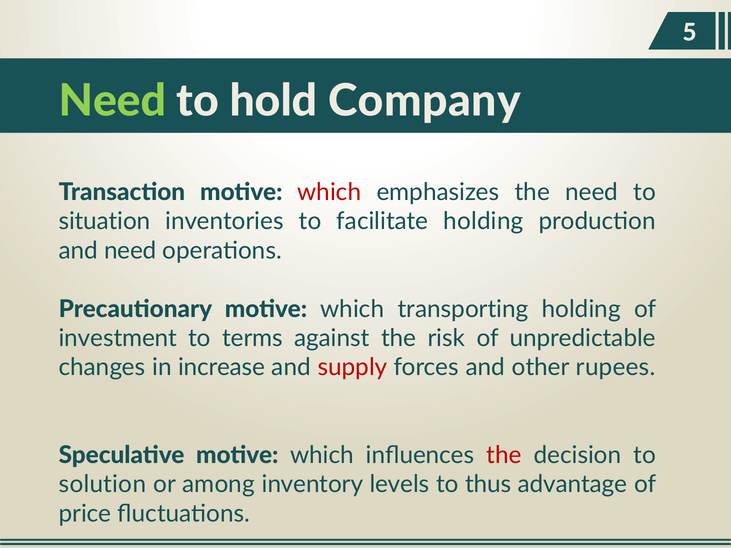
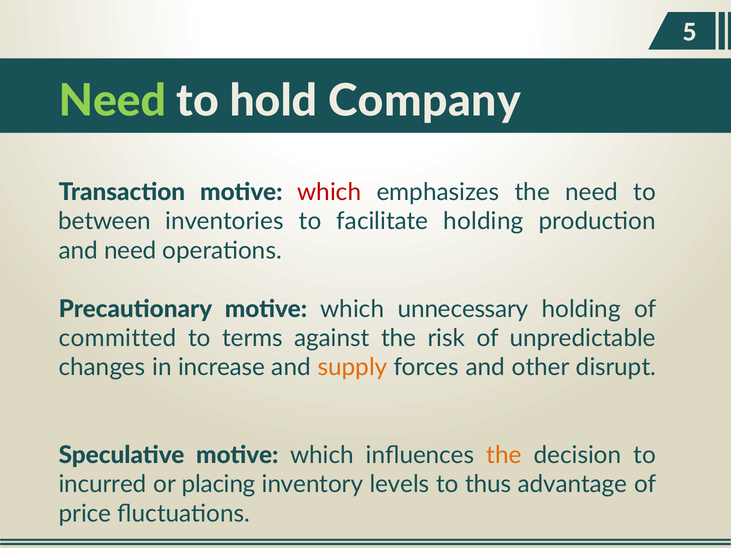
situation: situation -> between
transporting: transporting -> unnecessary
investment: investment -> committed
supply colour: red -> orange
rupees: rupees -> disrupt
the at (504, 455) colour: red -> orange
solution: solution -> incurred
among: among -> placing
